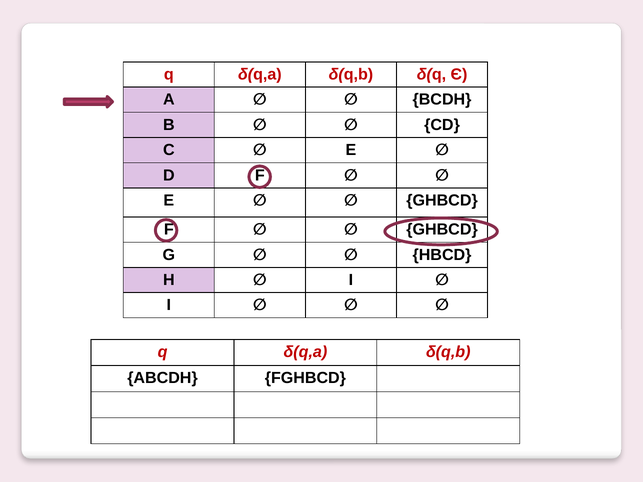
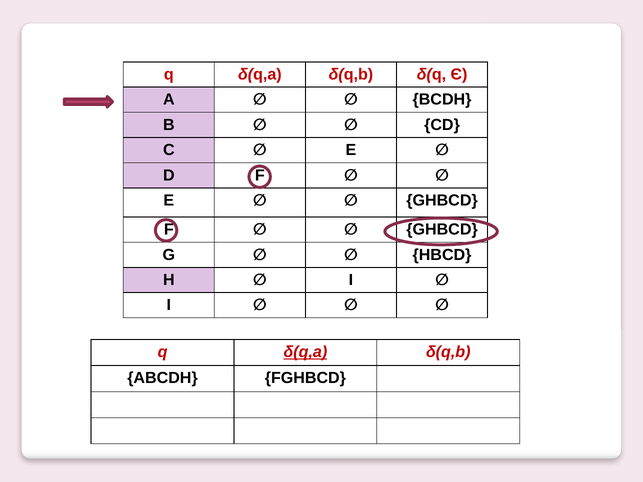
δ(q,a at (305, 352) underline: none -> present
